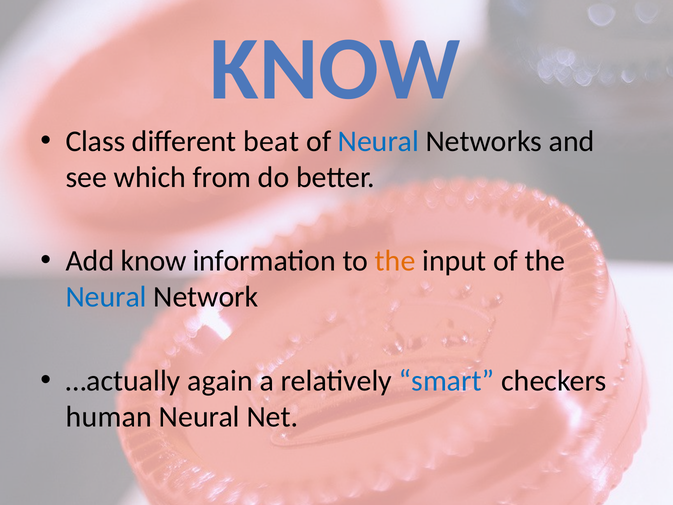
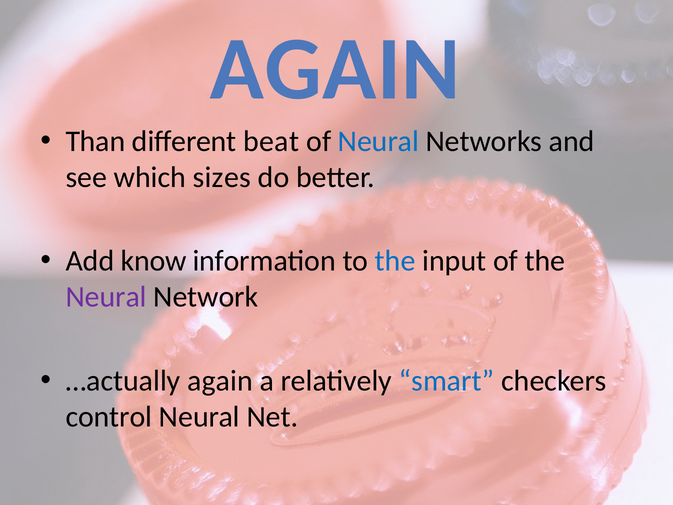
KNOW at (335, 69): KNOW -> AGAIN
Class: Class -> Than
from: from -> sizes
the at (395, 261) colour: orange -> blue
Neural at (106, 297) colour: blue -> purple
human: human -> control
